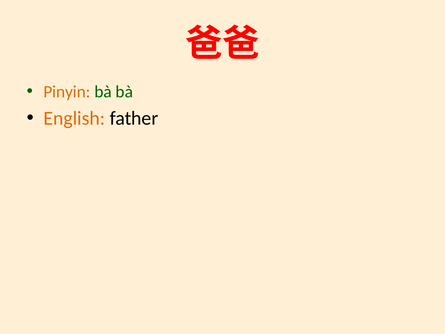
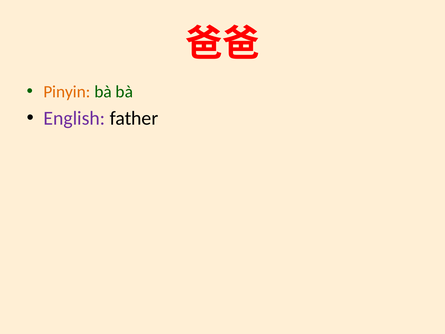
English colour: orange -> purple
